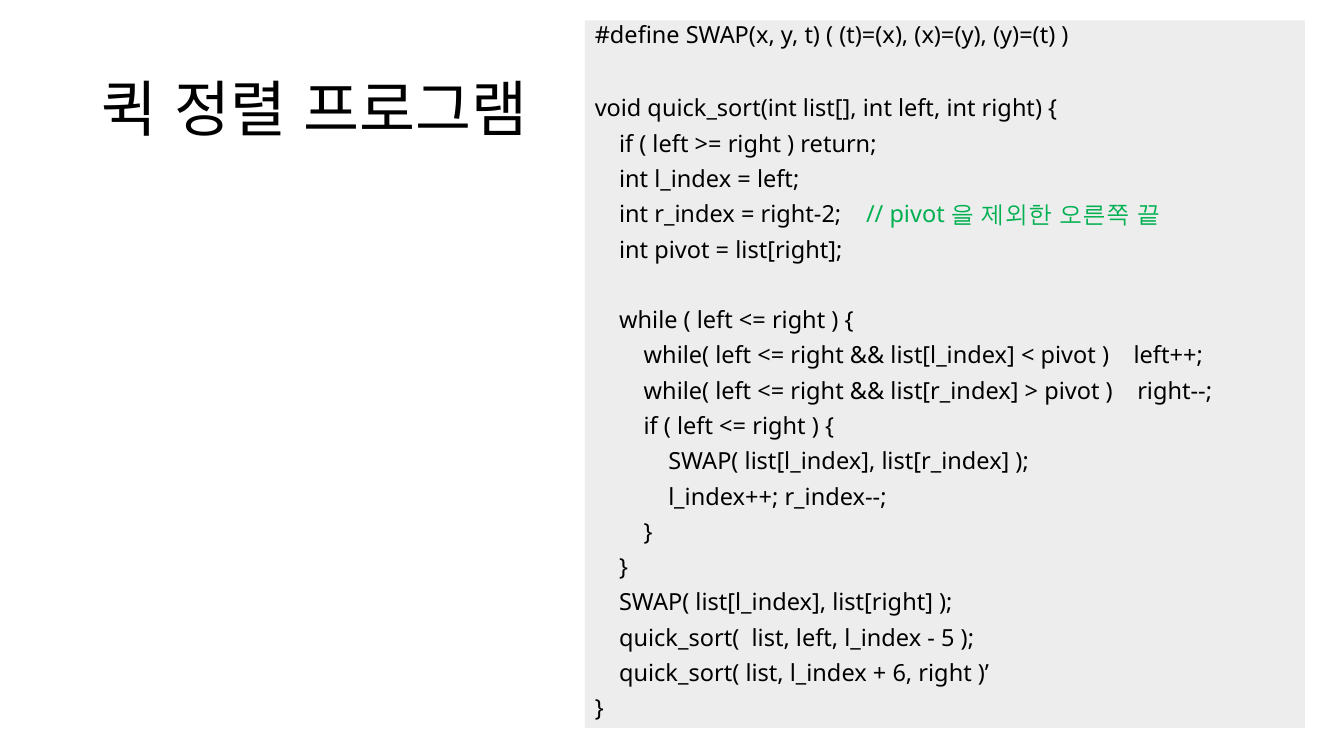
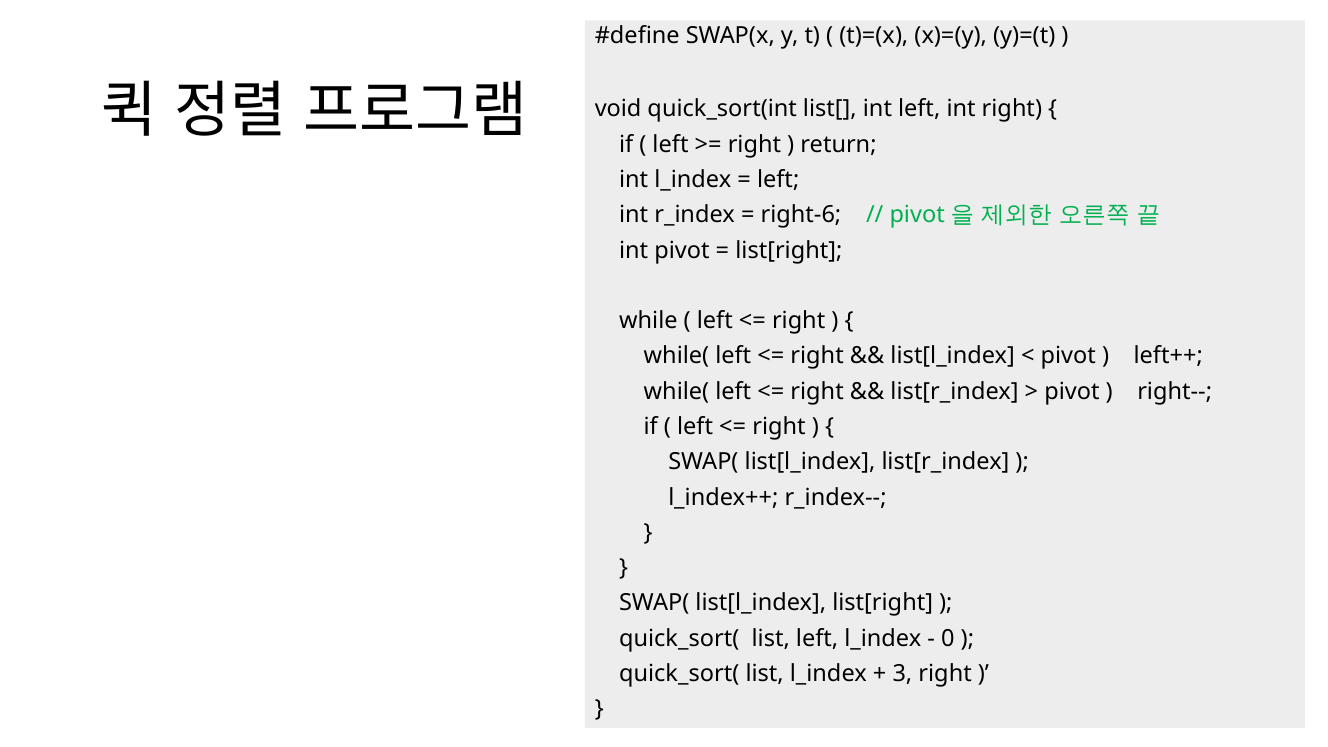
right-2: right-2 -> right-6
5: 5 -> 0
6: 6 -> 3
